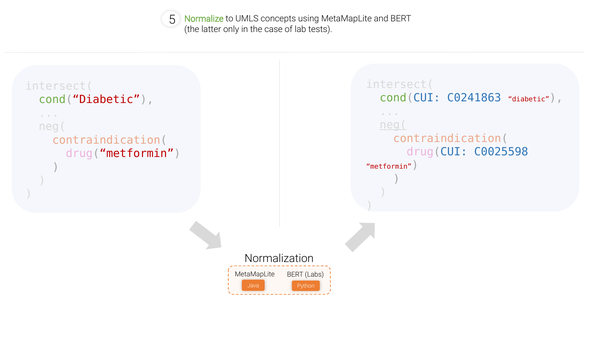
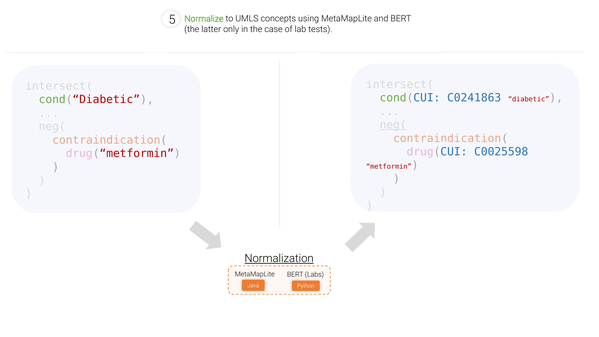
Normalization underline: none -> present
